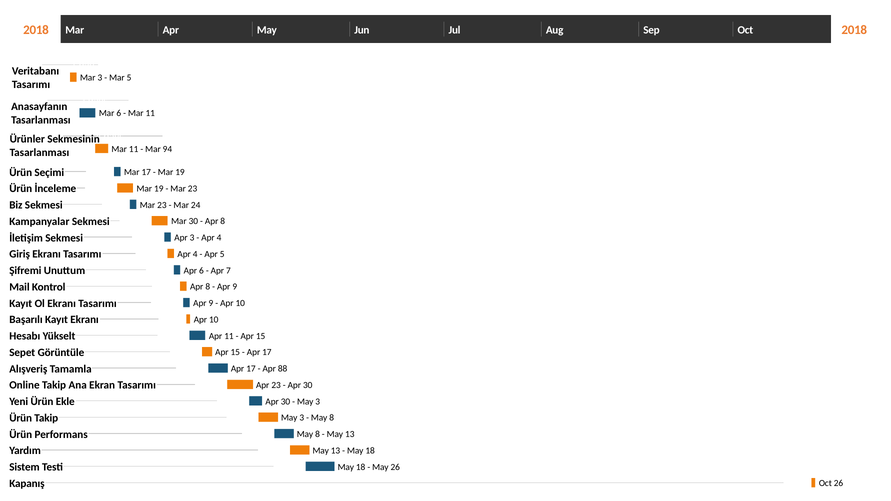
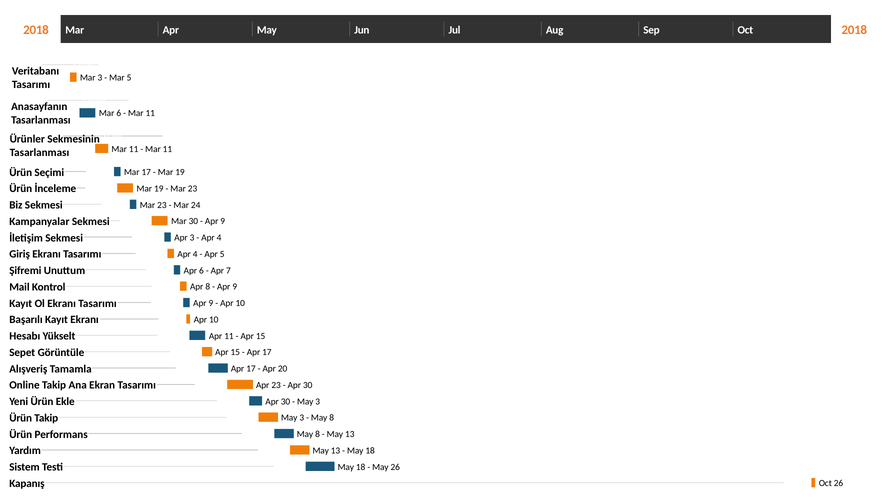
94 at (167, 149): 94 -> 11
8 at (223, 221): 8 -> 9
88: 88 -> 20
